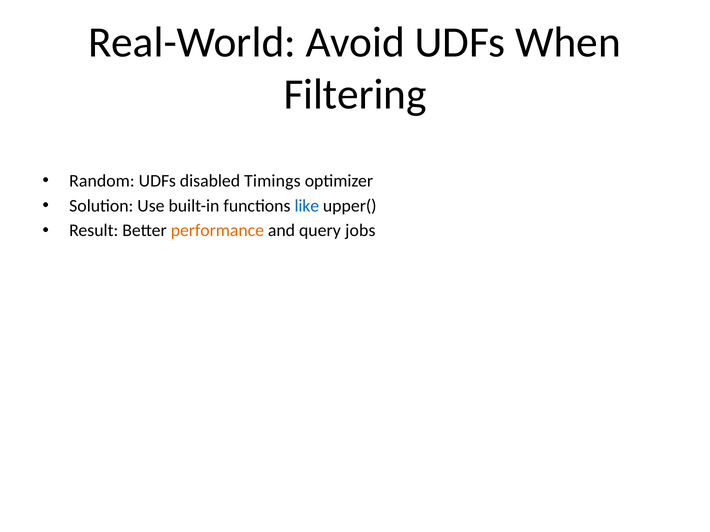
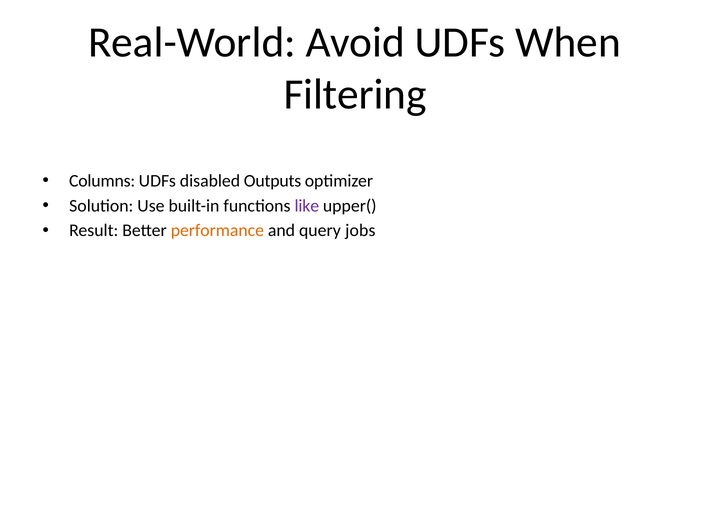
Random: Random -> Columns
Timings: Timings -> Outputs
like colour: blue -> purple
